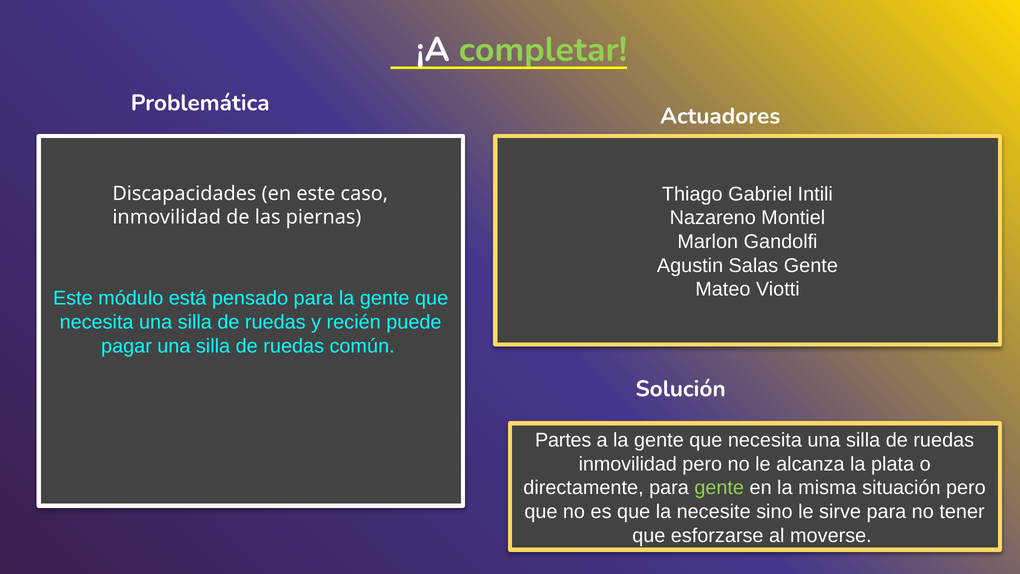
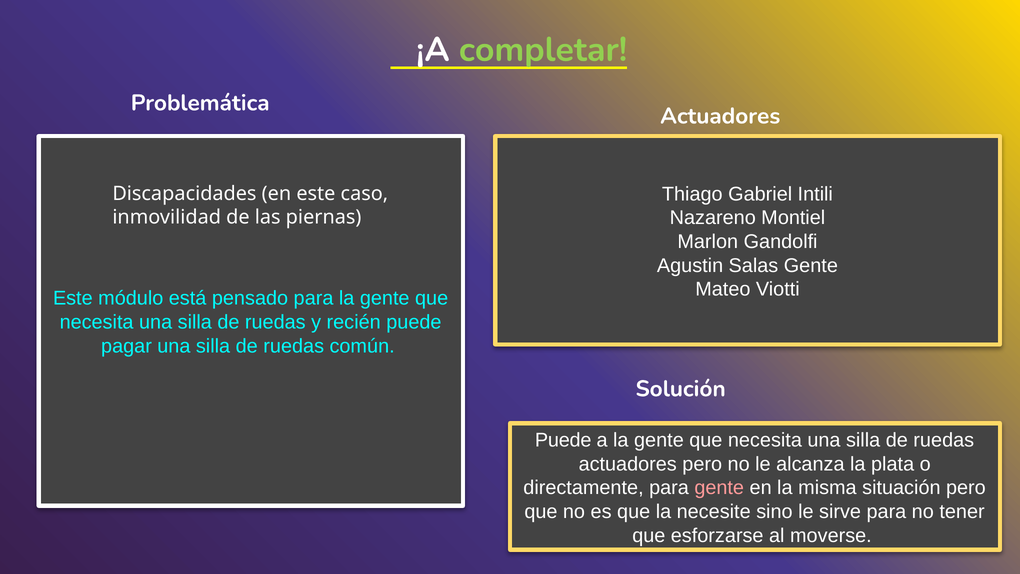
Partes at (563, 440): Partes -> Puede
inmovilidad at (628, 464): inmovilidad -> actuadores
gente at (719, 488) colour: light green -> pink
